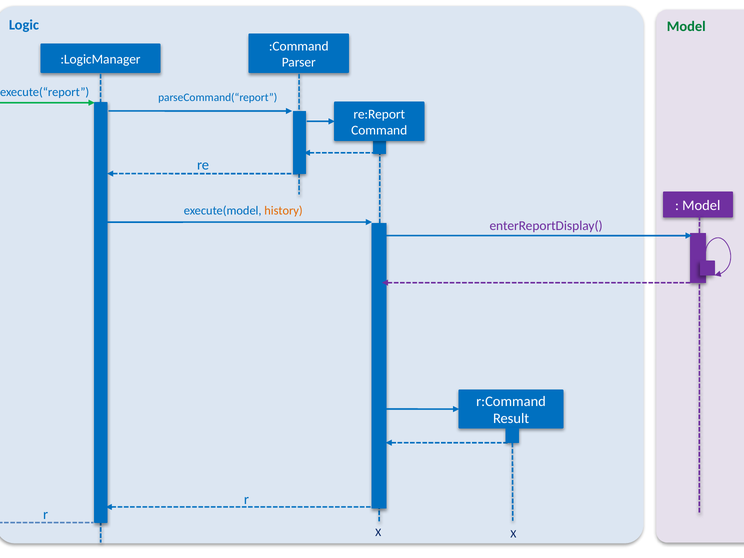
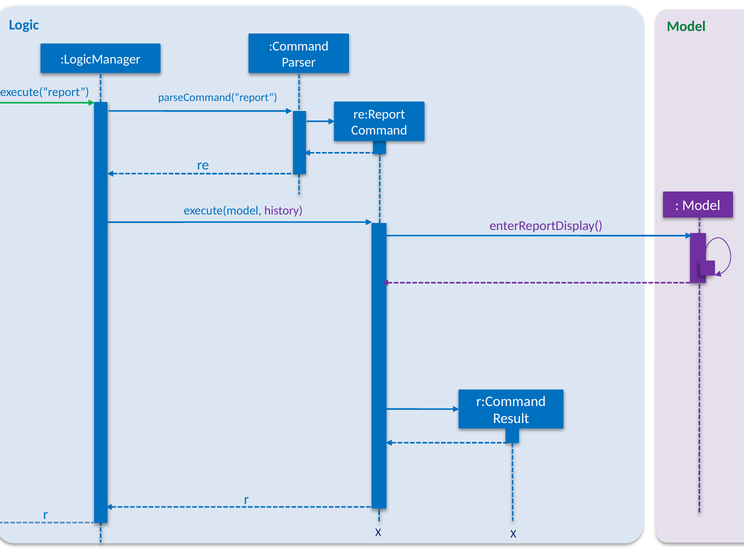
history colour: orange -> purple
